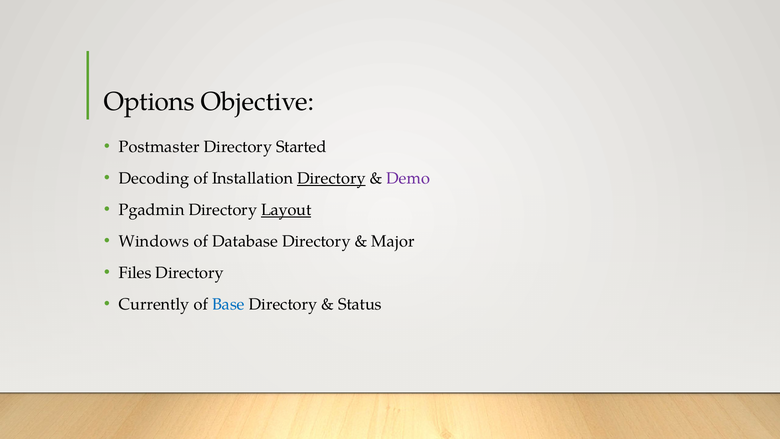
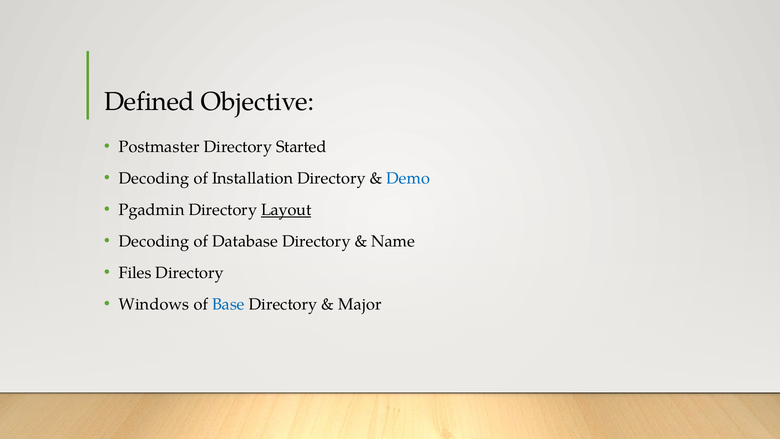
Options: Options -> Defined
Directory at (331, 178) underline: present -> none
Demo colour: purple -> blue
Windows at (154, 241): Windows -> Decoding
Major: Major -> Name
Currently: Currently -> Windows
Status: Status -> Major
